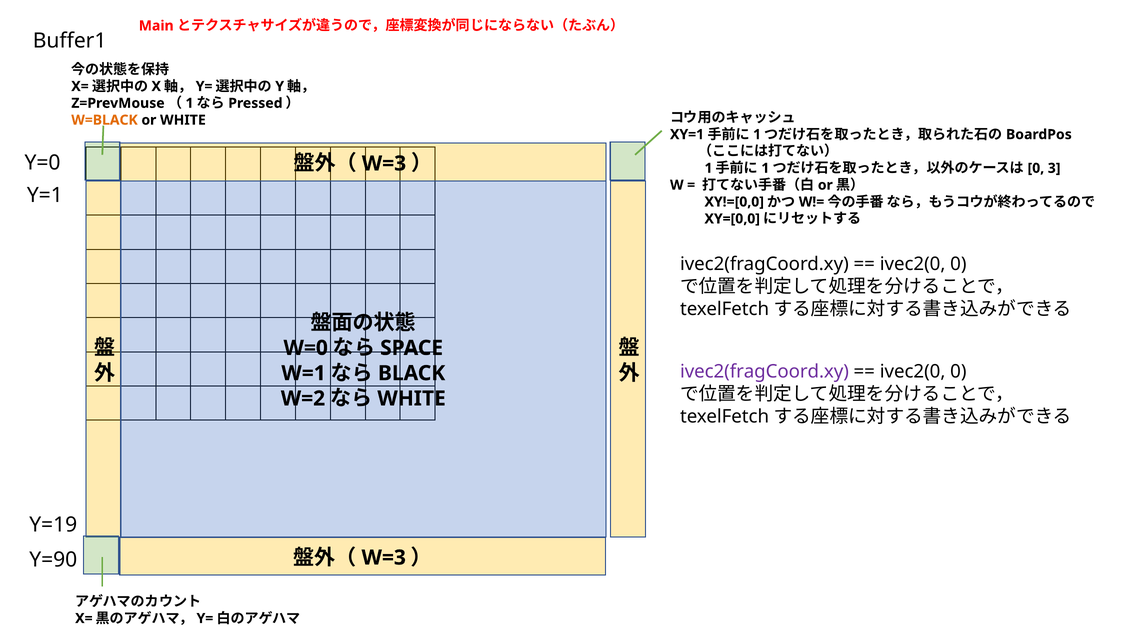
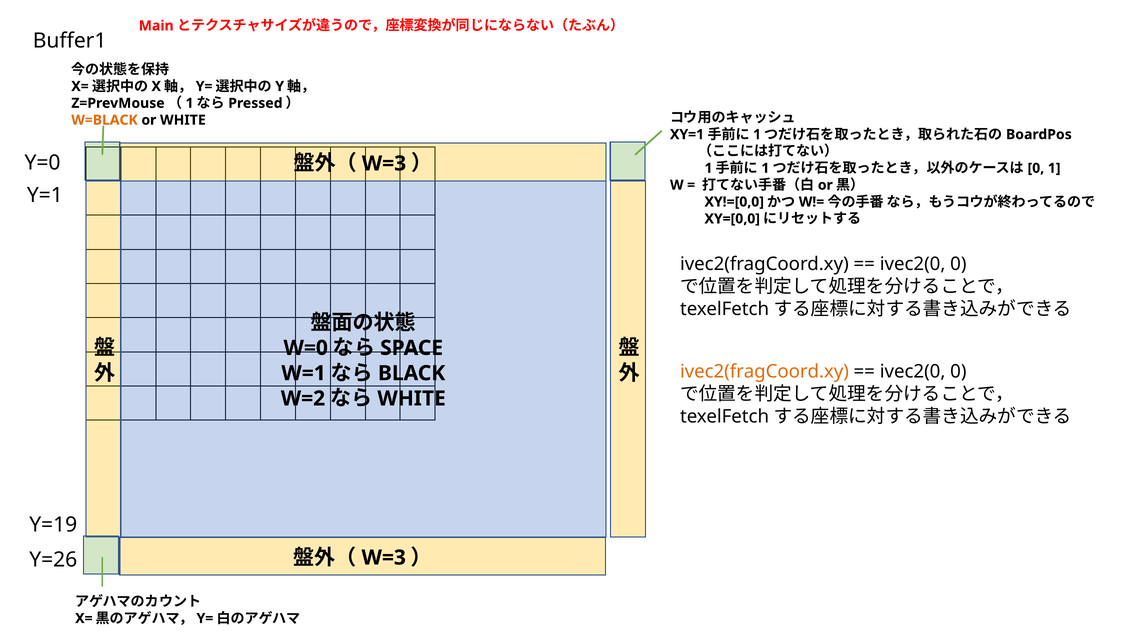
0 3: 3 -> 1
ivec2(fragCoord.xy at (764, 371) colour: purple -> orange
Y=90: Y=90 -> Y=26
